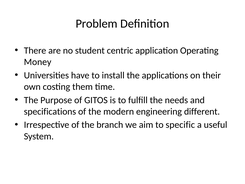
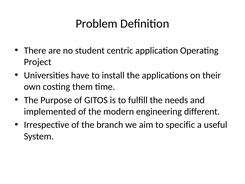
Money: Money -> Project
specifications: specifications -> implemented
